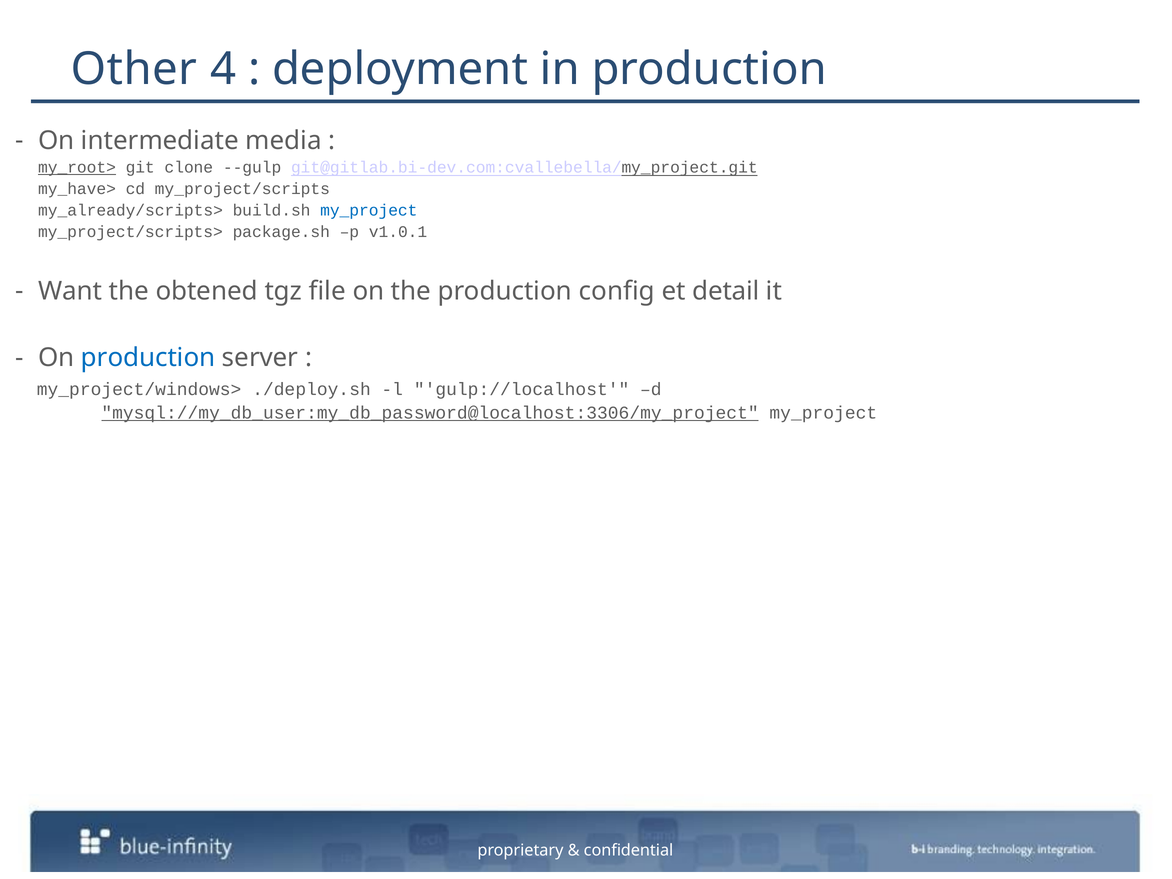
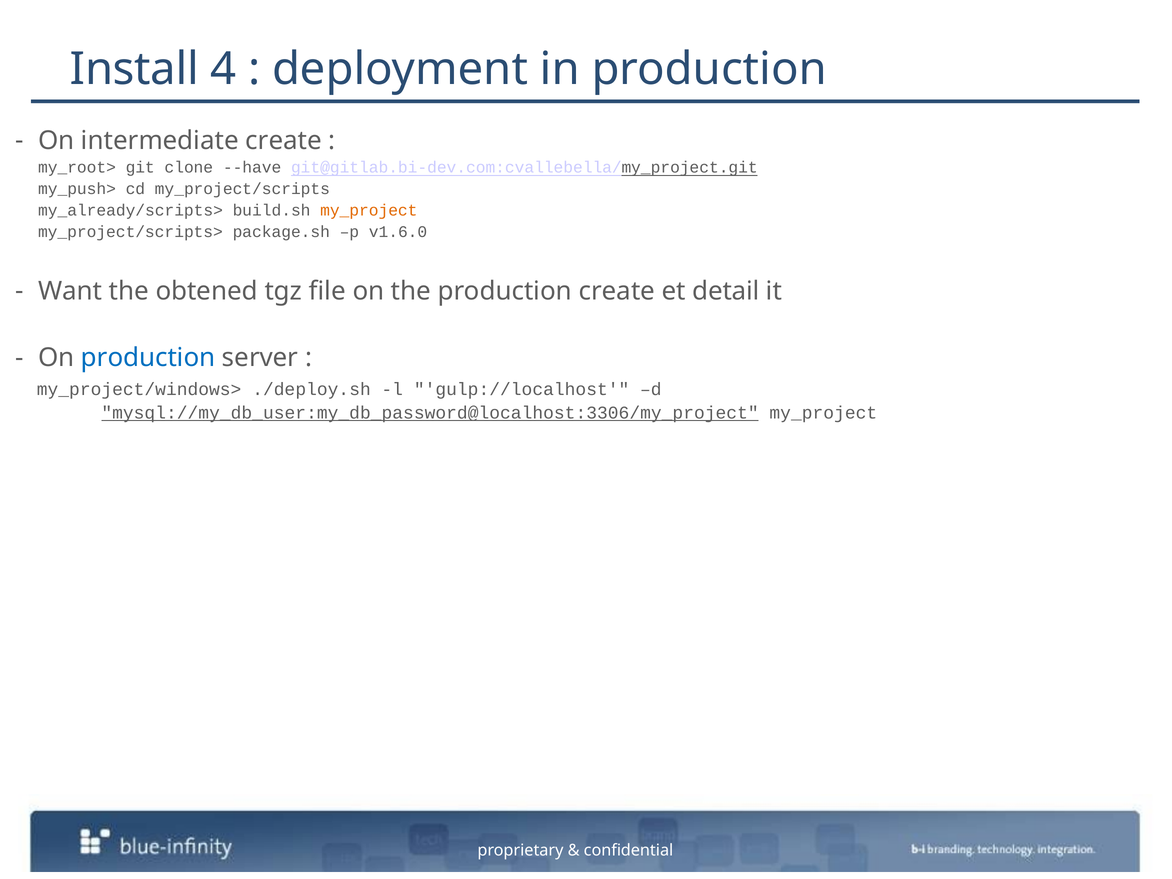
Other: Other -> Install
intermediate media: media -> create
my_root> underline: present -> none
--gulp: --gulp -> --have
my_have>: my_have> -> my_push>
my_project at (369, 210) colour: blue -> orange
v1.0.1: v1.0.1 -> v1.6.0
production config: config -> create
